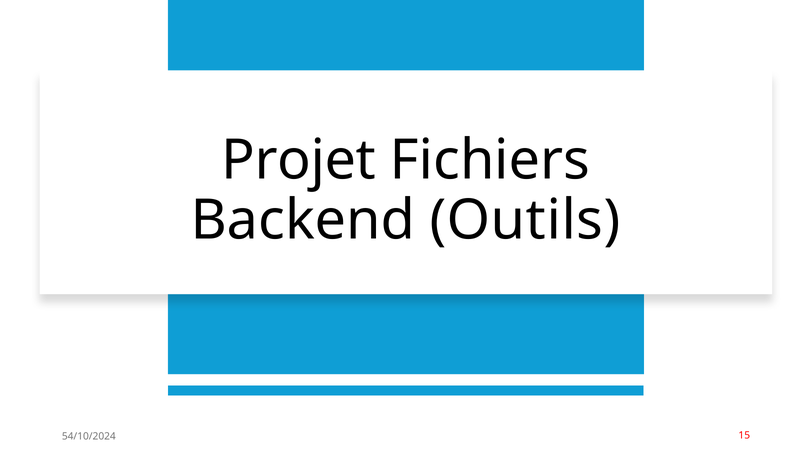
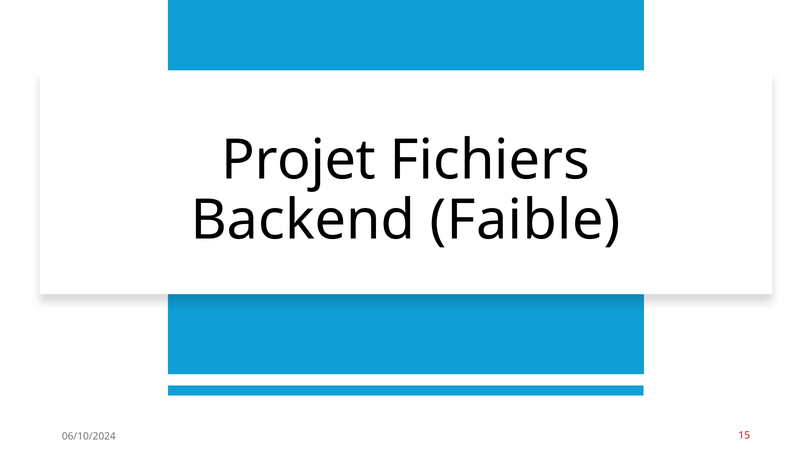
Outils: Outils -> Faible
54/10/2024: 54/10/2024 -> 06/10/2024
